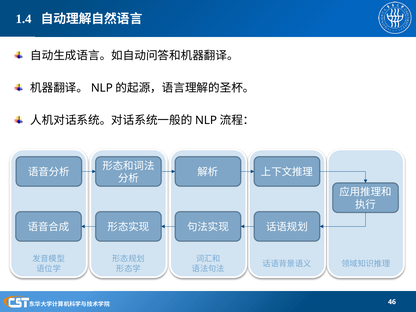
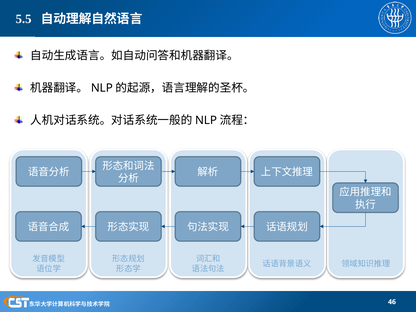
1.4: 1.4 -> 5.5
